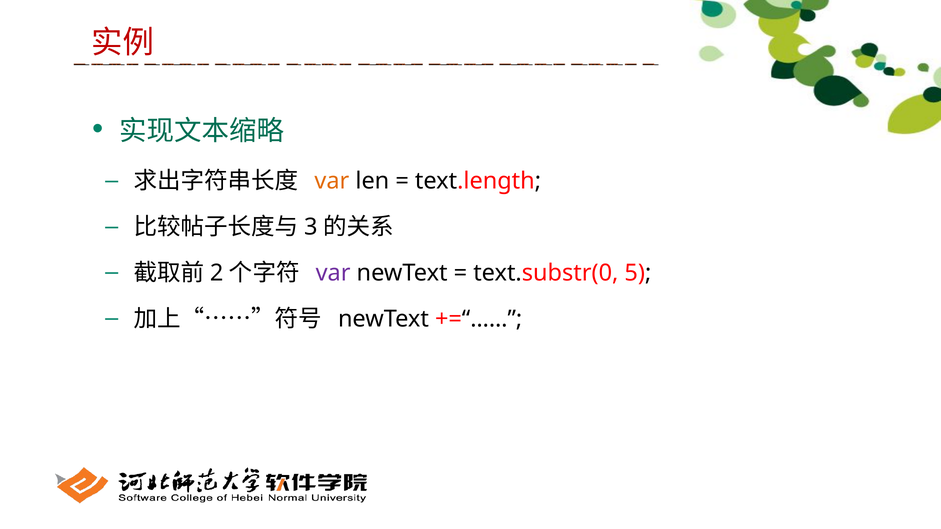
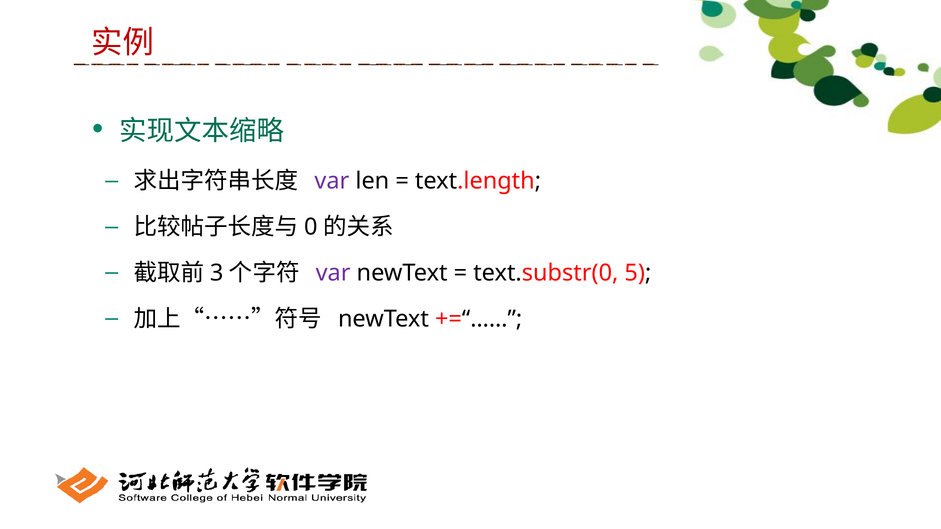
var at (332, 181) colour: orange -> purple
3: 3 -> 0
2: 2 -> 3
